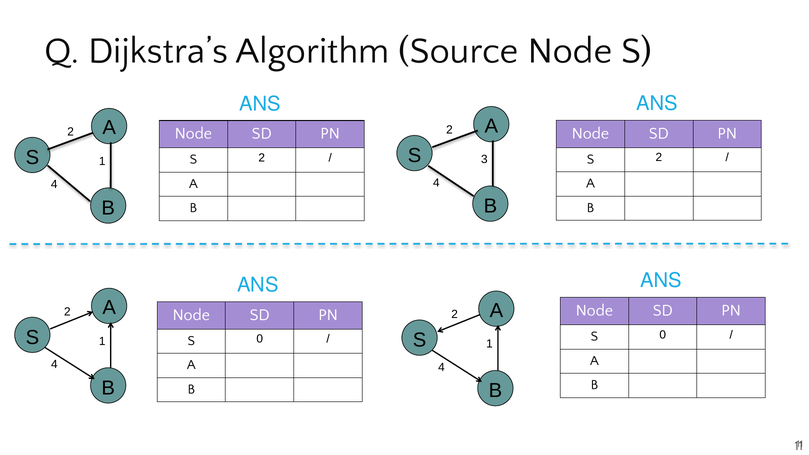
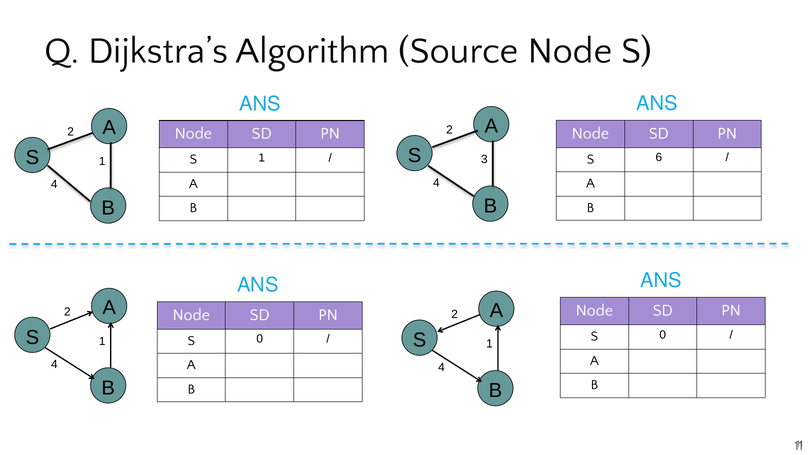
2 at (659, 157): 2 -> 6
2 at (262, 158): 2 -> 1
